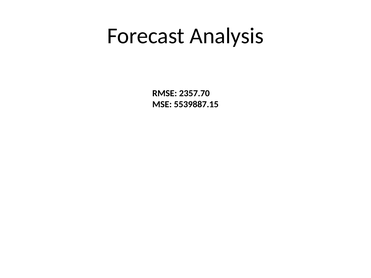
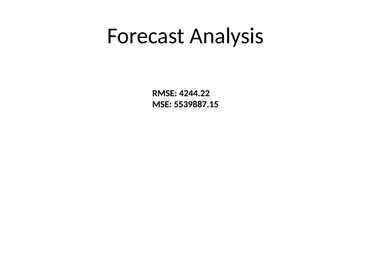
2357.70: 2357.70 -> 4244.22
